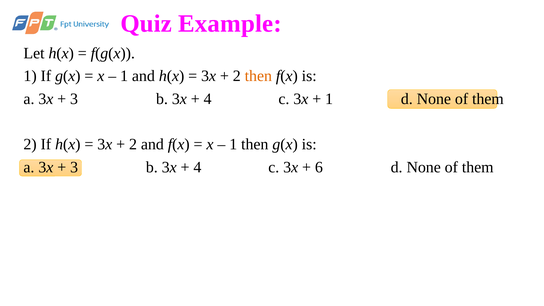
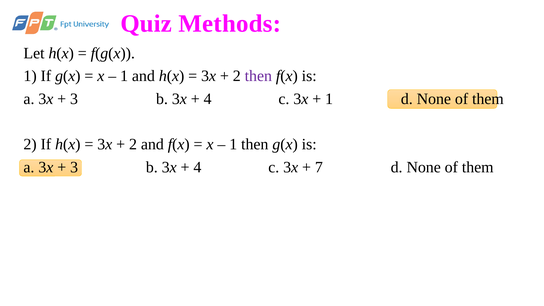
Example: Example -> Methods
then at (258, 76) colour: orange -> purple
6: 6 -> 7
